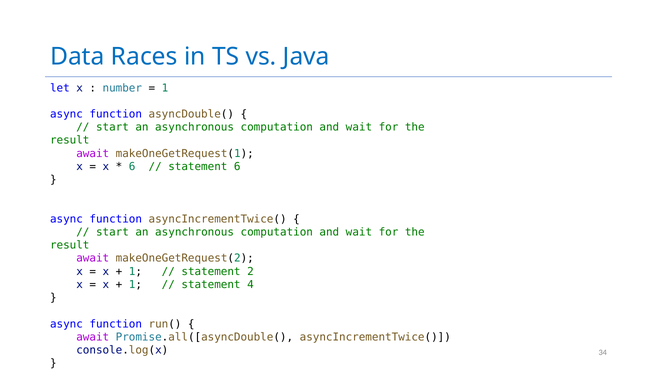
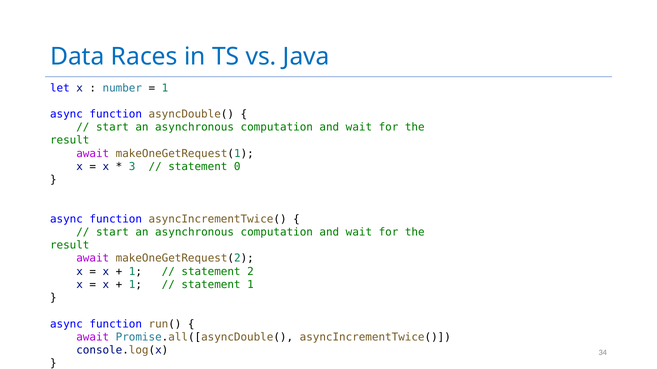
6 at (132, 167): 6 -> 3
statement 6: 6 -> 0
statement 4: 4 -> 1
